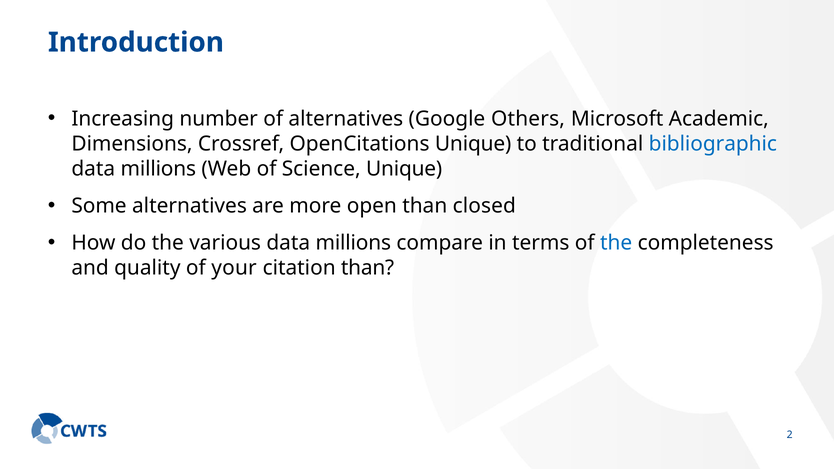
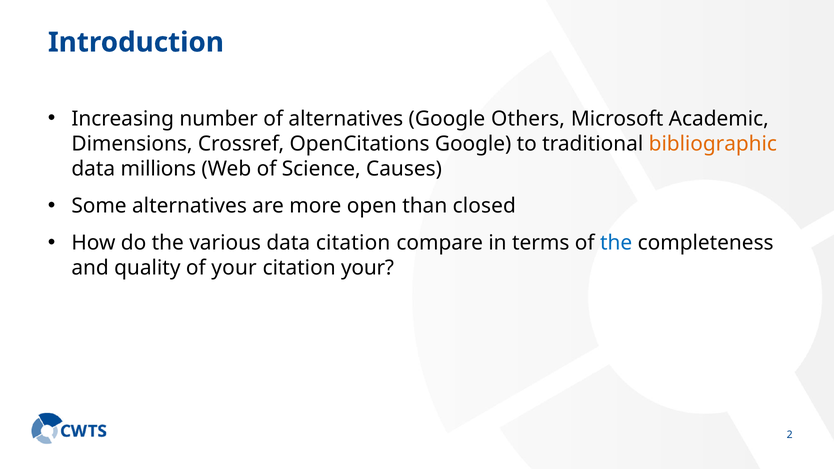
OpenCitations Unique: Unique -> Google
bibliographic colour: blue -> orange
Science Unique: Unique -> Causes
various data millions: millions -> citation
citation than: than -> your
